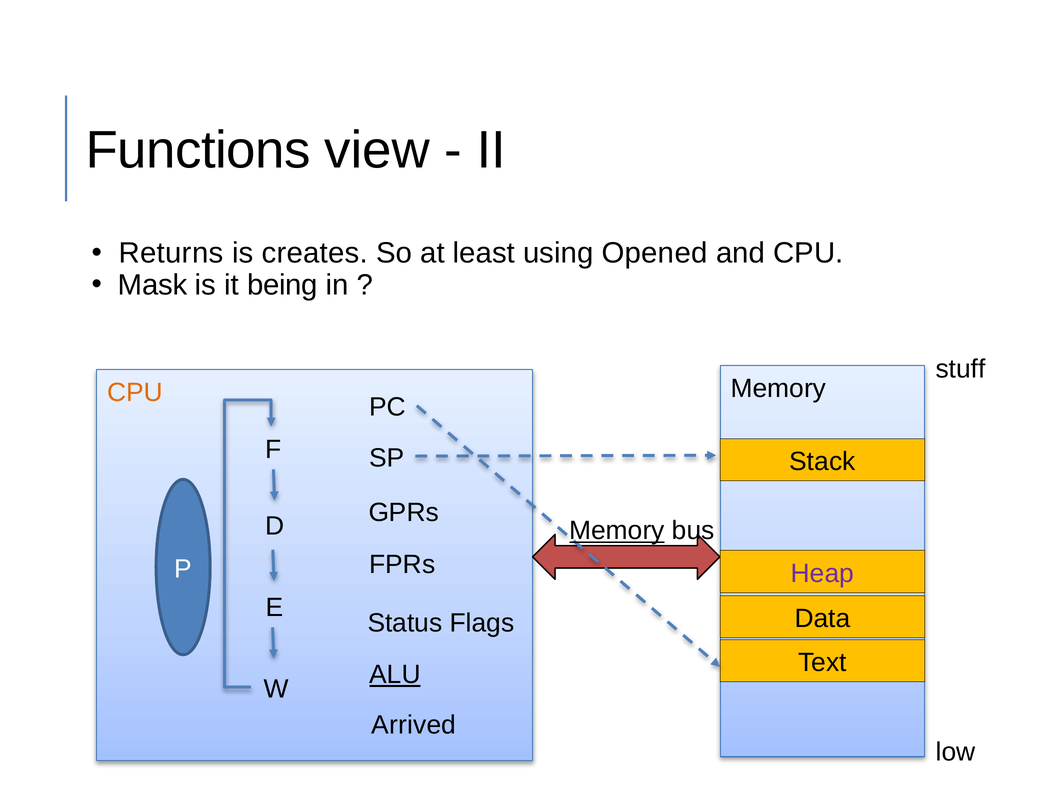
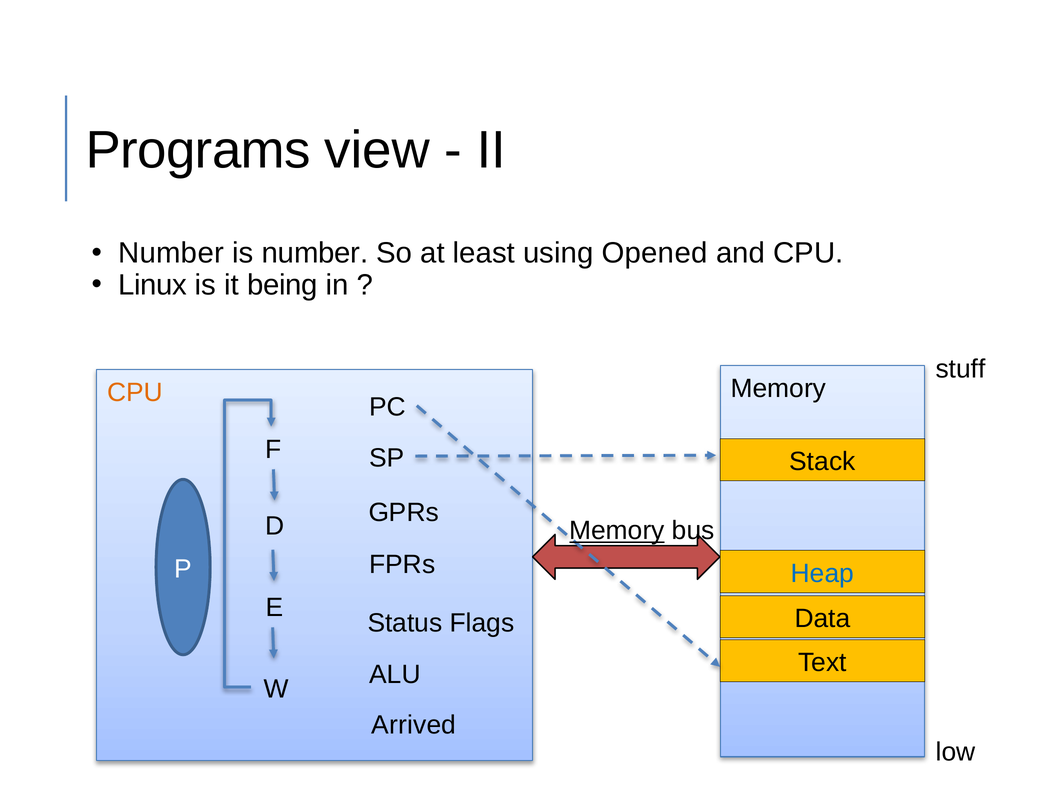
Functions: Functions -> Programs
Returns at (171, 253): Returns -> Number
is creates: creates -> number
Mask: Mask -> Linux
Heap colour: purple -> blue
ALU underline: present -> none
